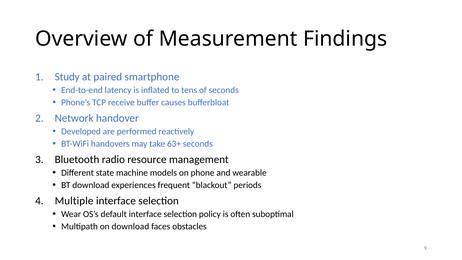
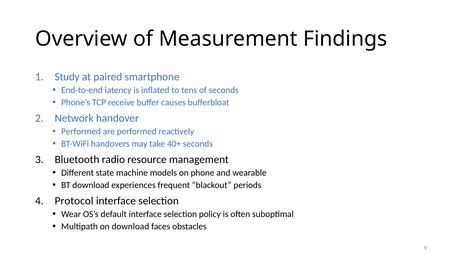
Developed at (81, 131): Developed -> Performed
63+: 63+ -> 40+
Multiple: Multiple -> Protocol
